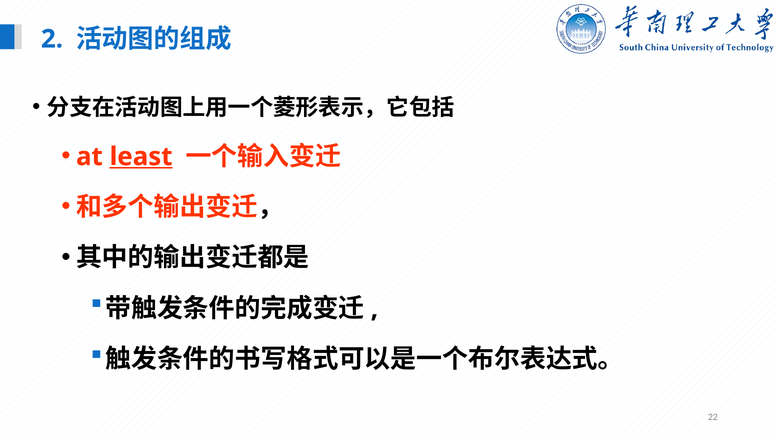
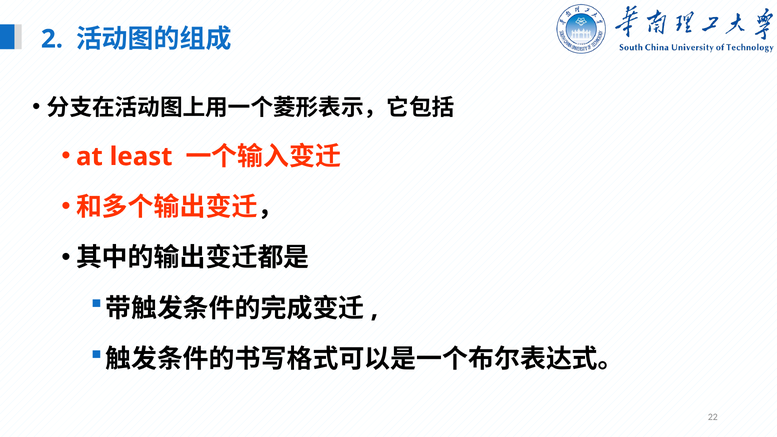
least underline: present -> none
